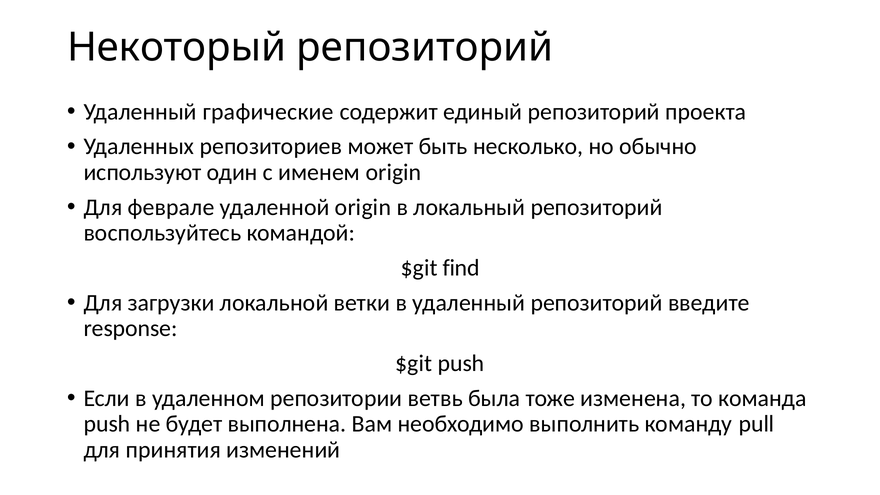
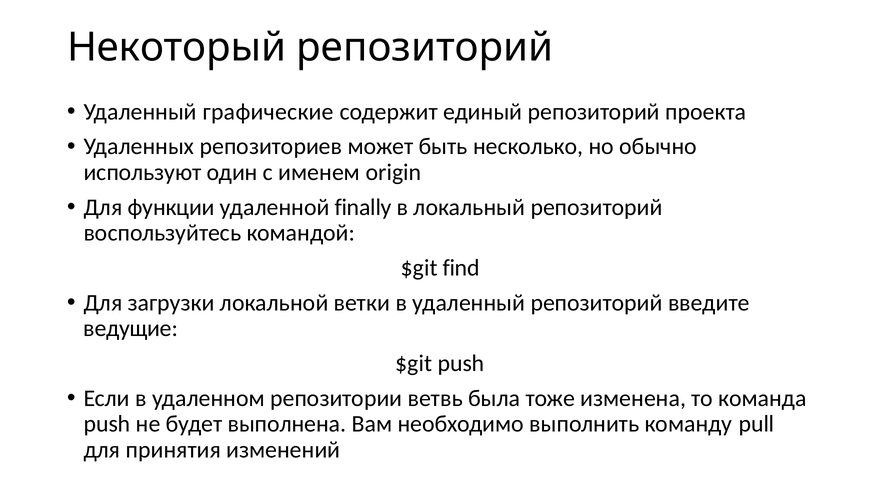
феврале: феврале -> функции
удаленной origin: origin -> finally
response: response -> ведущие
